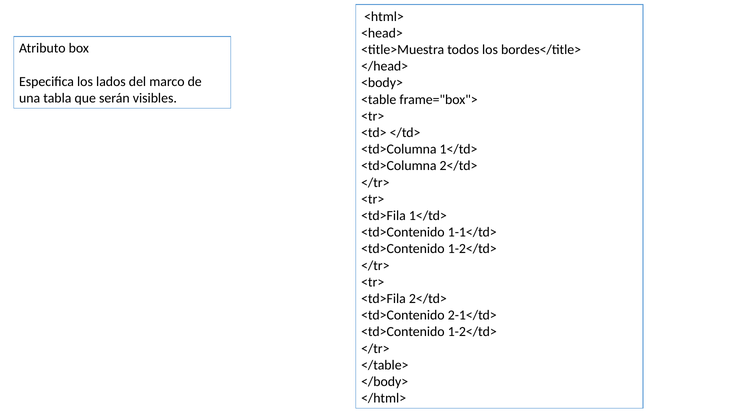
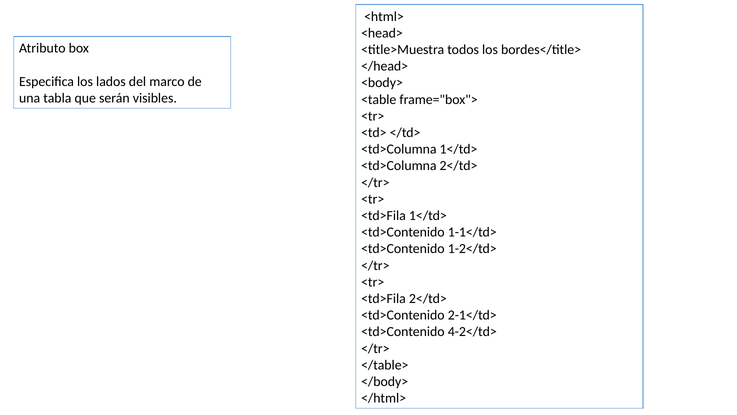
1-2</td> at (472, 332): 1-2</td> -> 4-2</td>
